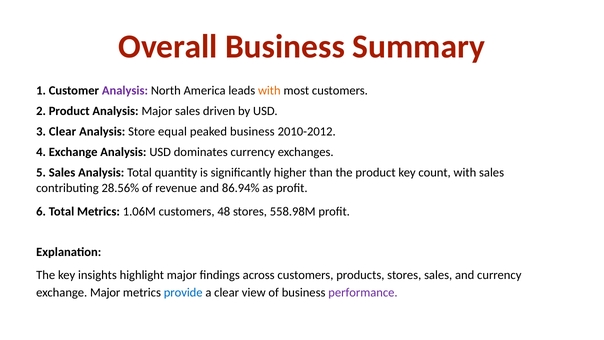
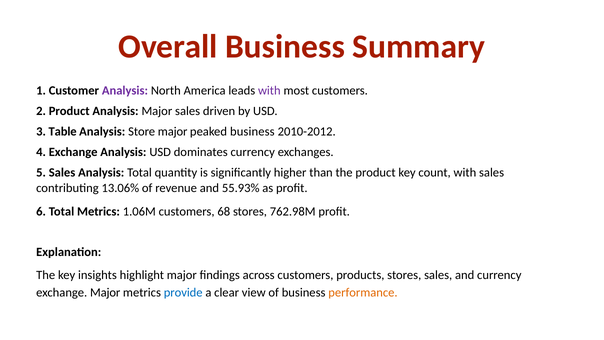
with at (269, 91) colour: orange -> purple
3 Clear: Clear -> Table
Store equal: equal -> major
28.56%: 28.56% -> 13.06%
86.94%: 86.94% -> 55.93%
48: 48 -> 68
558.98M: 558.98M -> 762.98M
performance colour: purple -> orange
